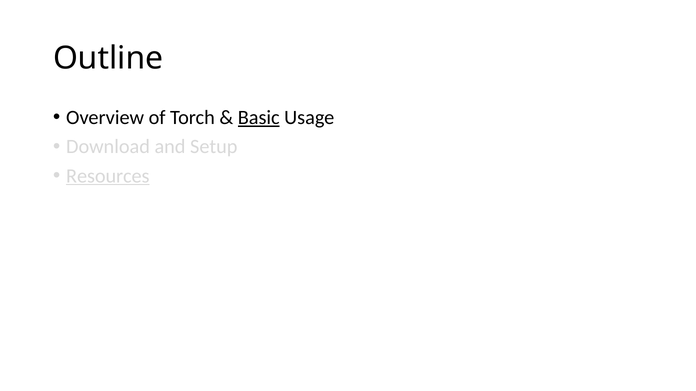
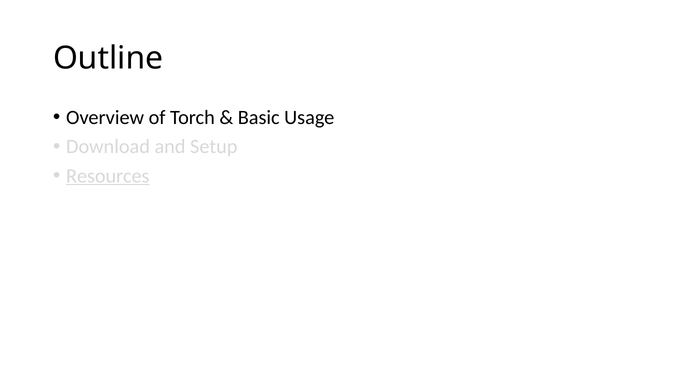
Basic underline: present -> none
